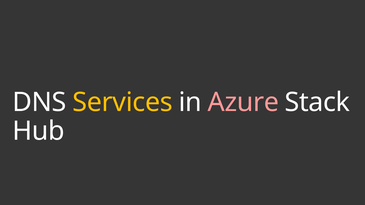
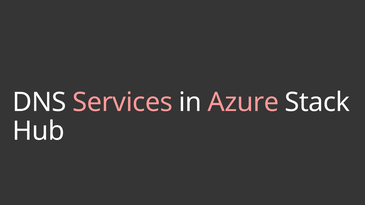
Services colour: yellow -> pink
